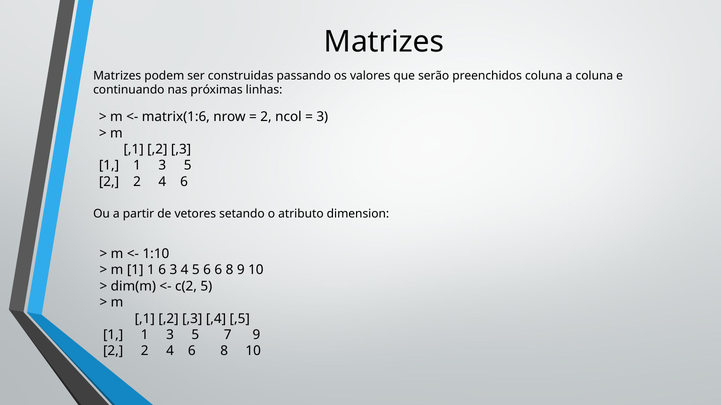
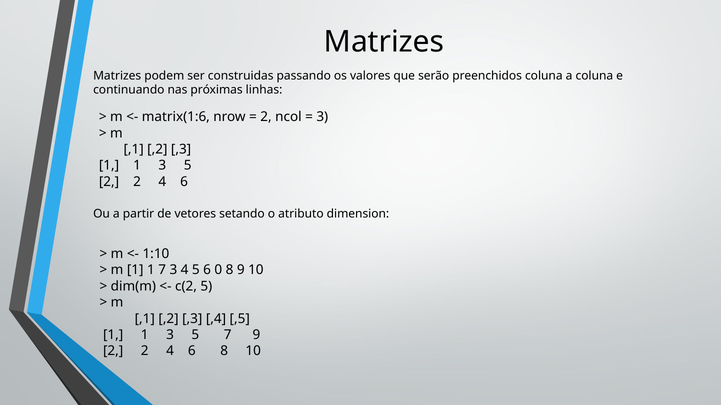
1 6: 6 -> 7
6 6: 6 -> 0
